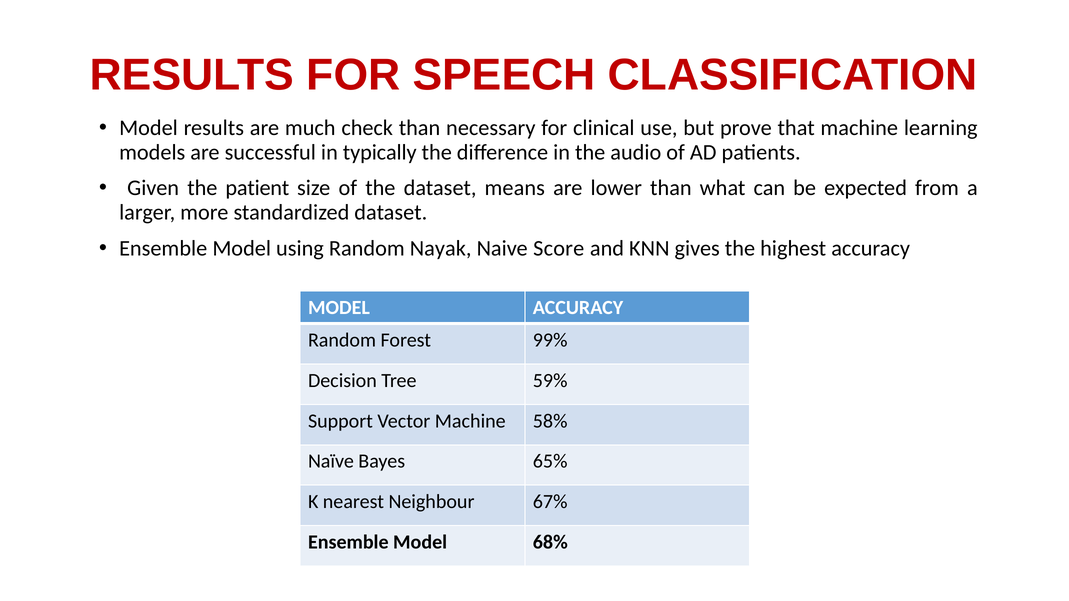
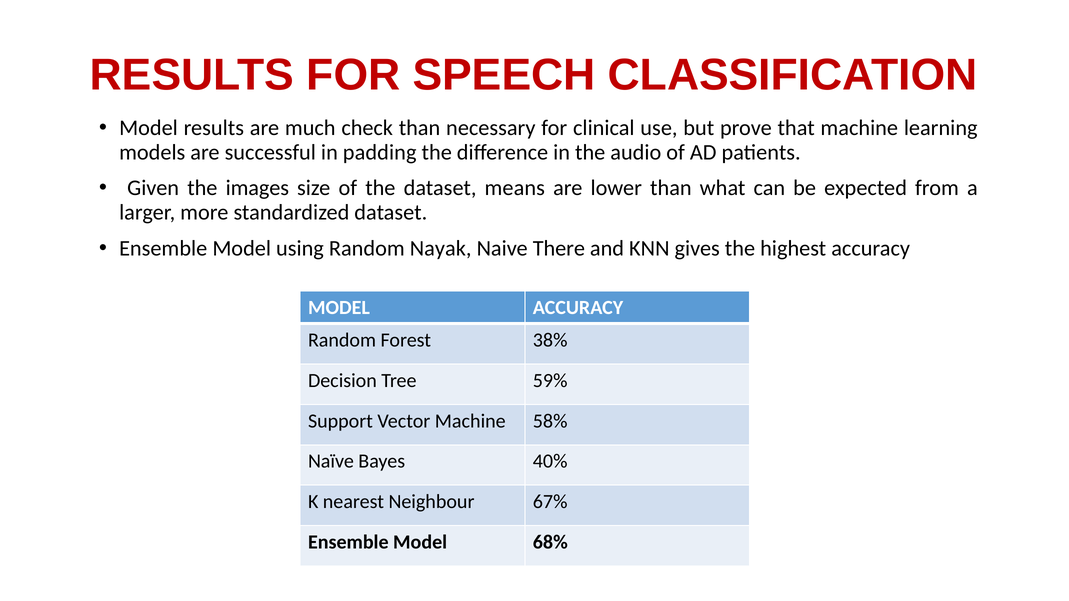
typically: typically -> padding
patient: patient -> images
Score: Score -> There
99%: 99% -> 38%
65%: 65% -> 40%
